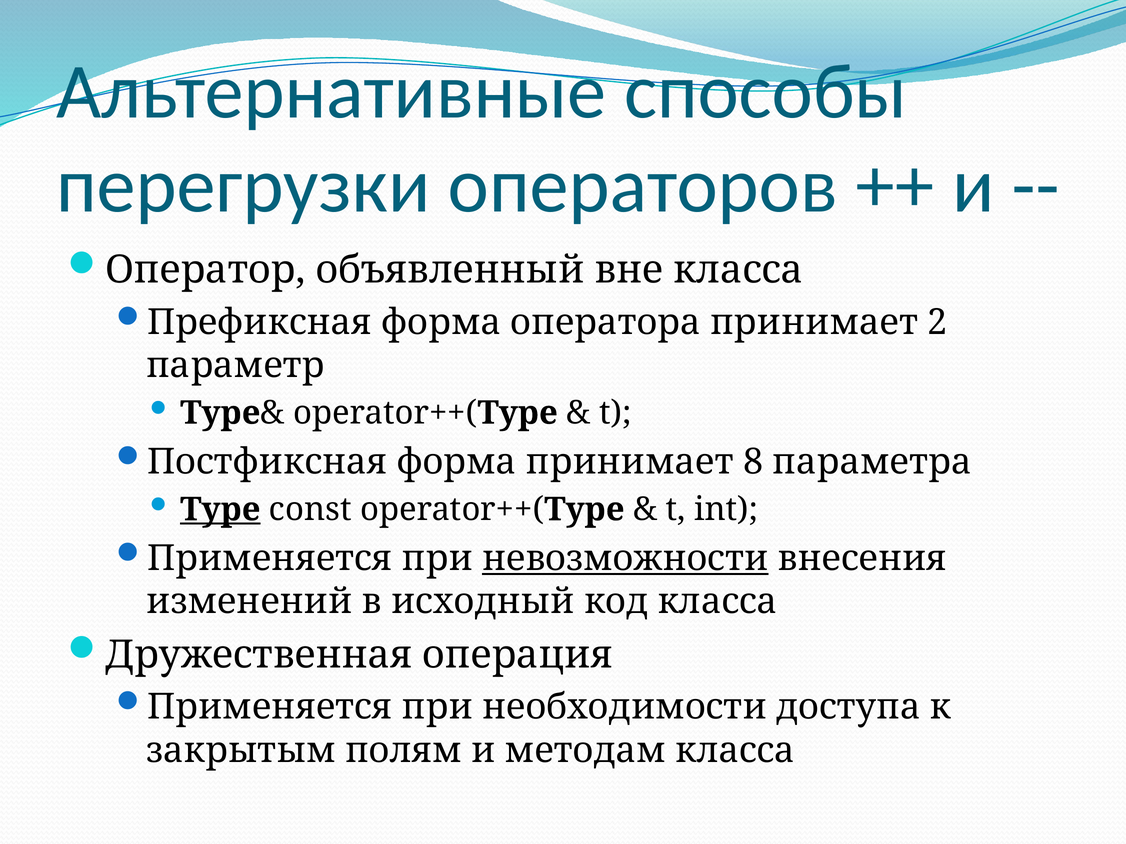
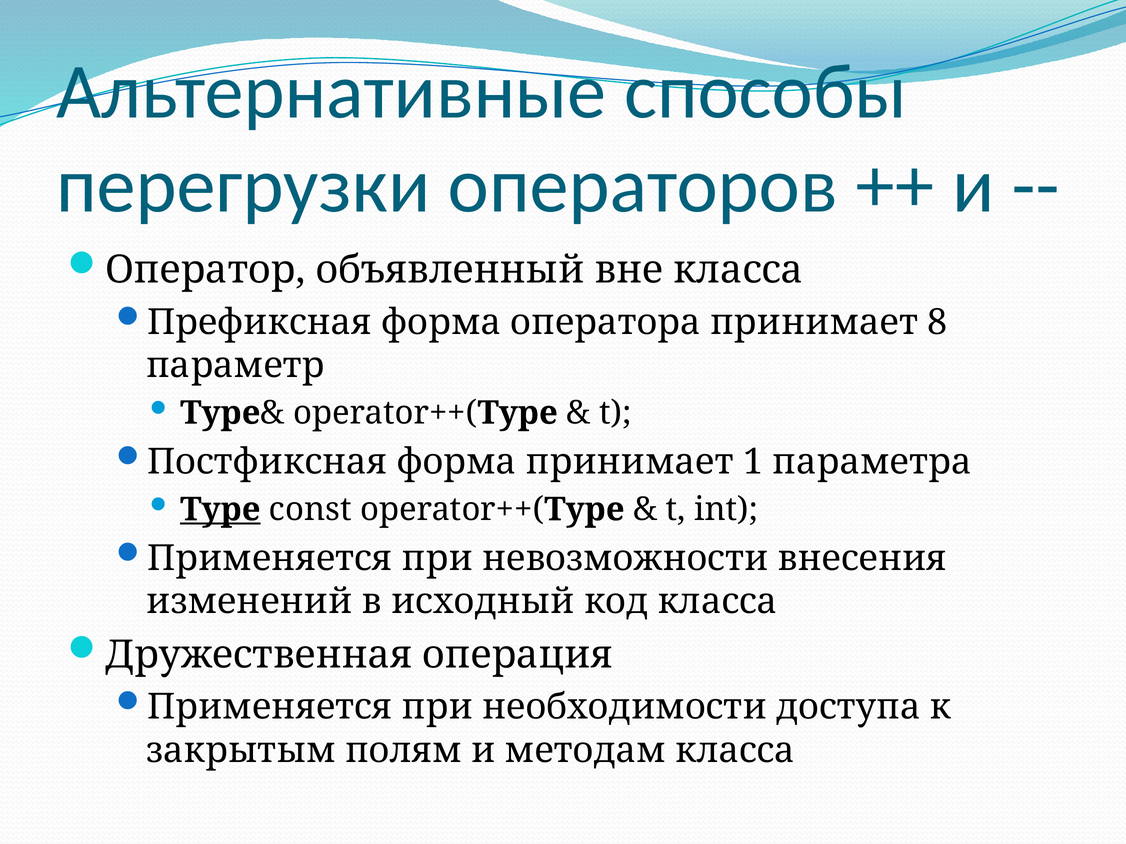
2: 2 -> 8
8: 8 -> 1
невозможности underline: present -> none
